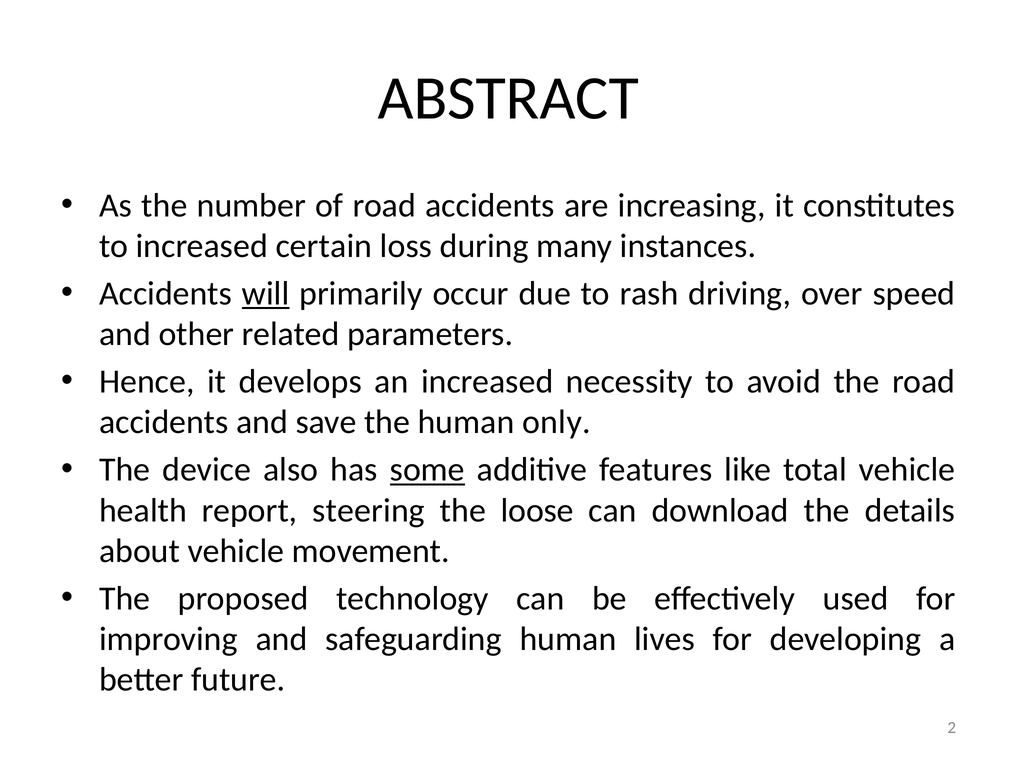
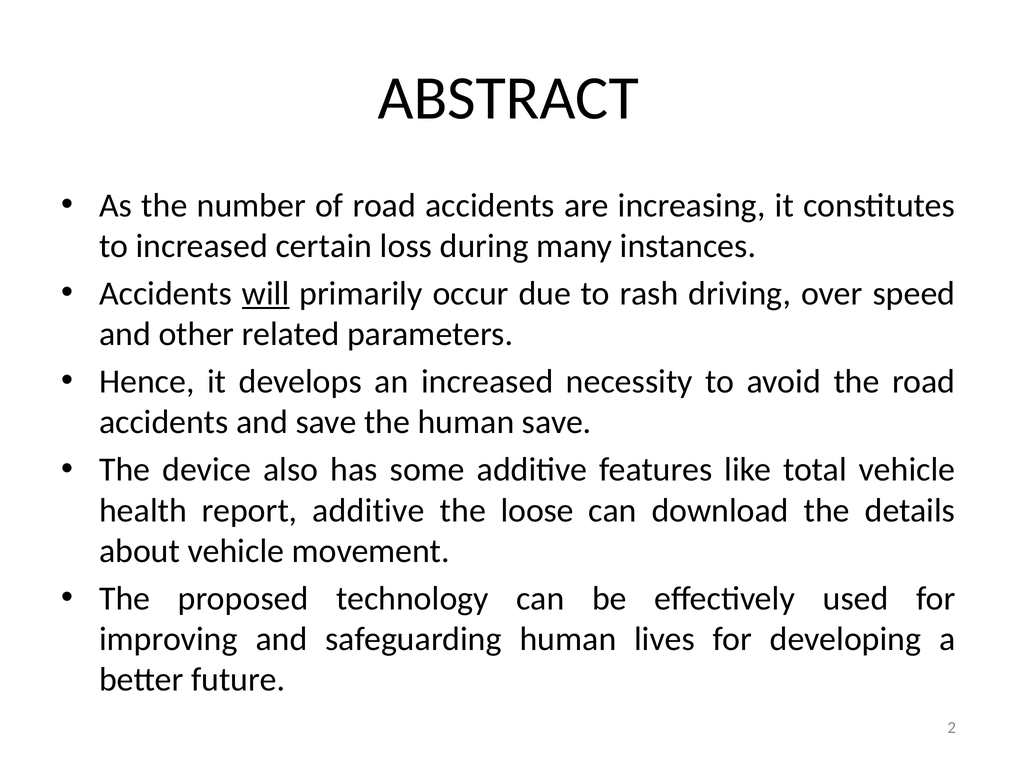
human only: only -> save
some underline: present -> none
report steering: steering -> additive
